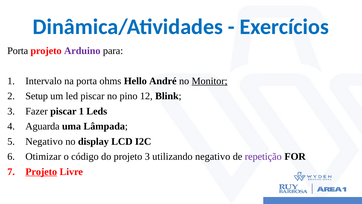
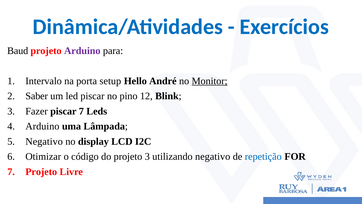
Porta at (18, 51): Porta -> Baud
ohms: ohms -> setup
Setup: Setup -> Saber
piscar 1: 1 -> 7
4 Aguarda: Aguarda -> Arduino
repetição colour: purple -> blue
Projeto at (41, 171) underline: present -> none
